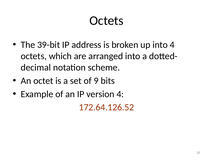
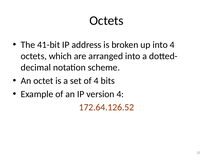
39-bit: 39-bit -> 41-bit
of 9: 9 -> 4
